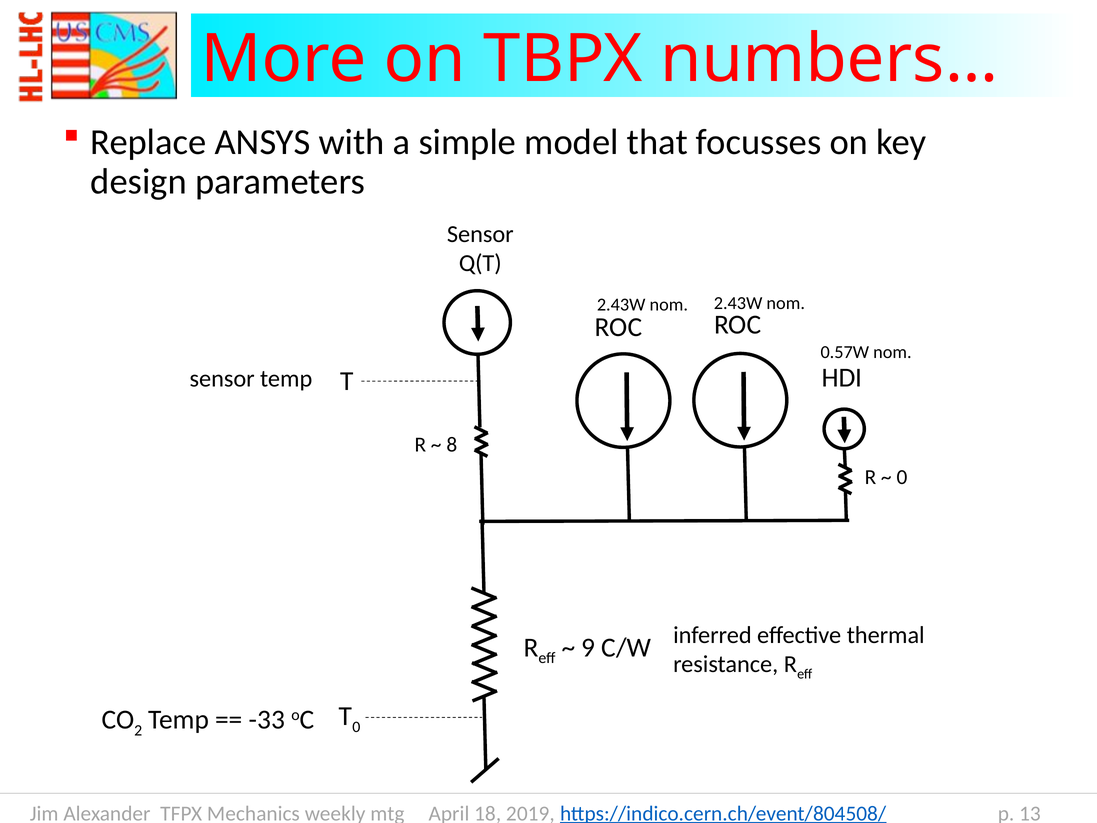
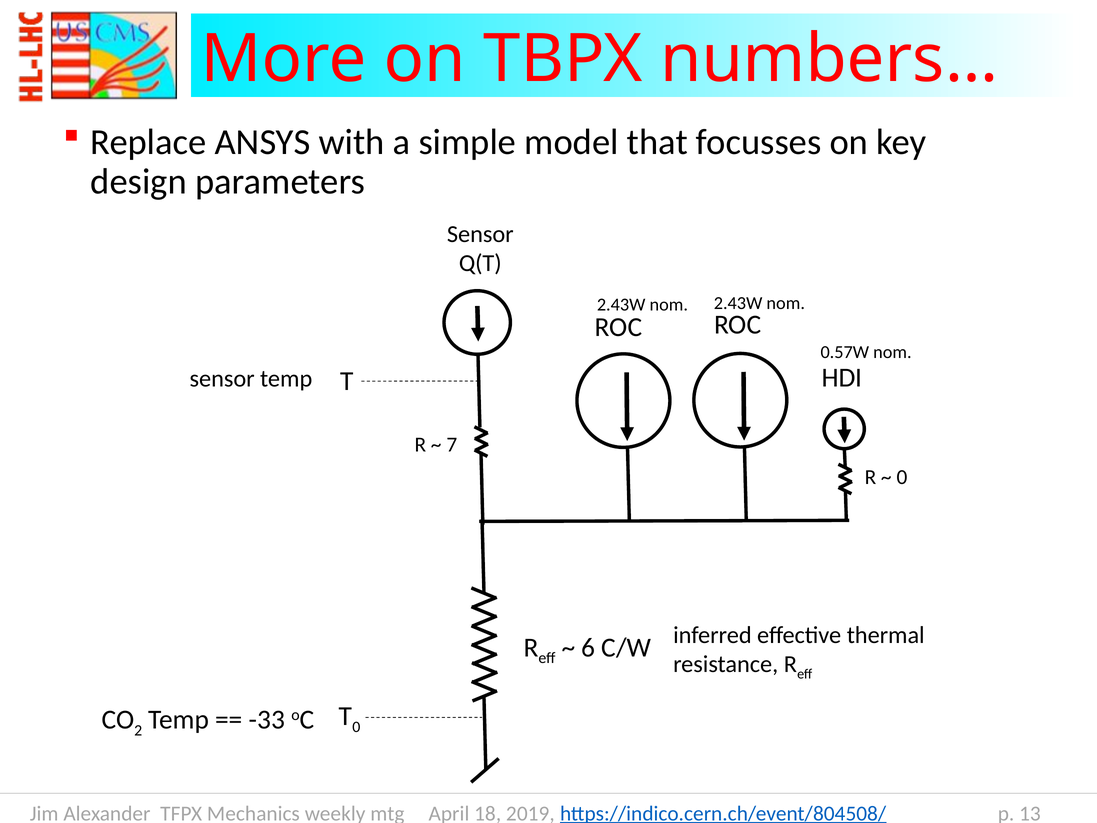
8: 8 -> 7
9: 9 -> 6
